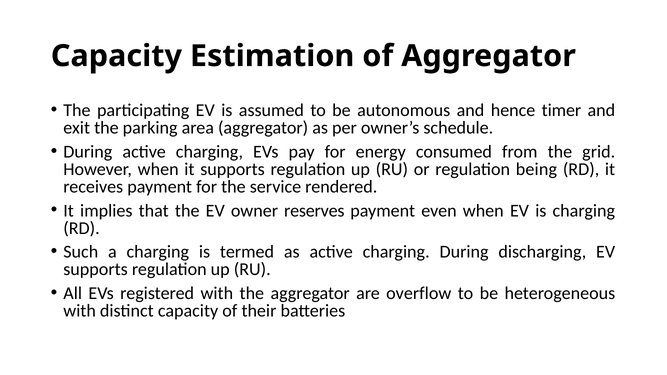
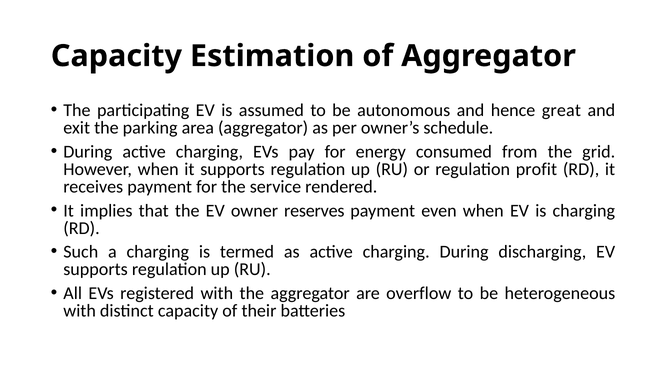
timer: timer -> great
being: being -> profit
